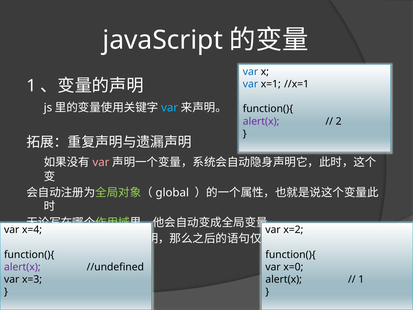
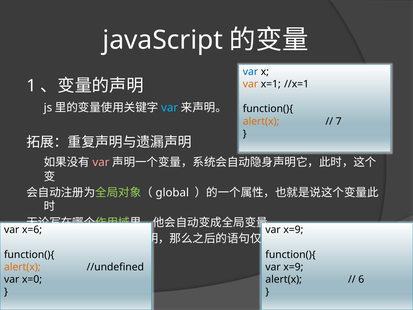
var at (250, 84) colour: blue -> orange
alert(x at (261, 121) colour: purple -> orange
2: 2 -> 7
x=4: x=4 -> x=6
x=2 at (293, 230): x=2 -> x=9
alert(x at (22, 267) colour: purple -> orange
x=0 at (293, 267): x=0 -> x=9
x=3: x=3 -> x=0
1 at (361, 279): 1 -> 6
